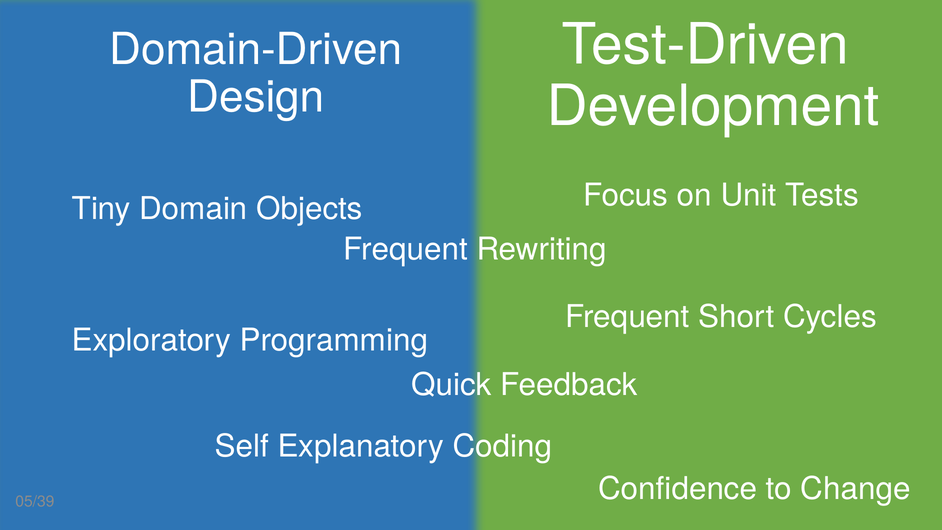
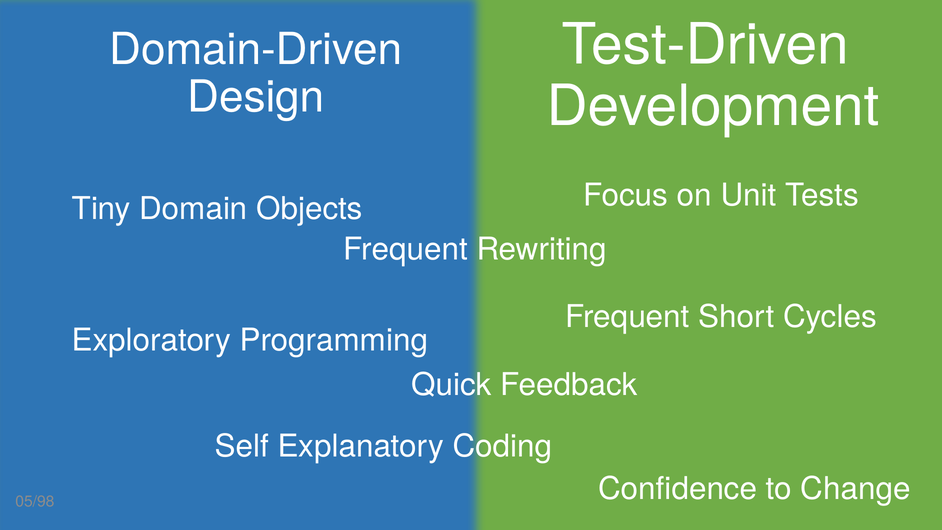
05/39: 05/39 -> 05/98
